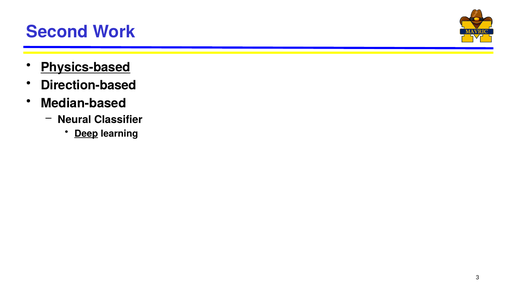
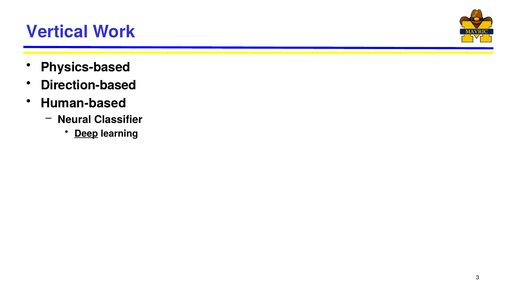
Second: Second -> Vertical
Physics-based underline: present -> none
Median-based: Median-based -> Human-based
